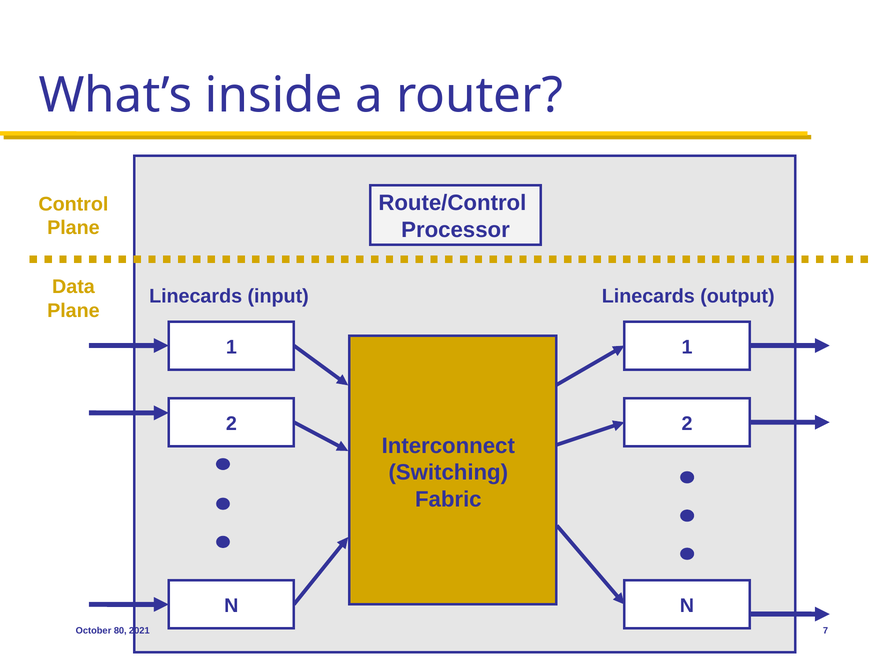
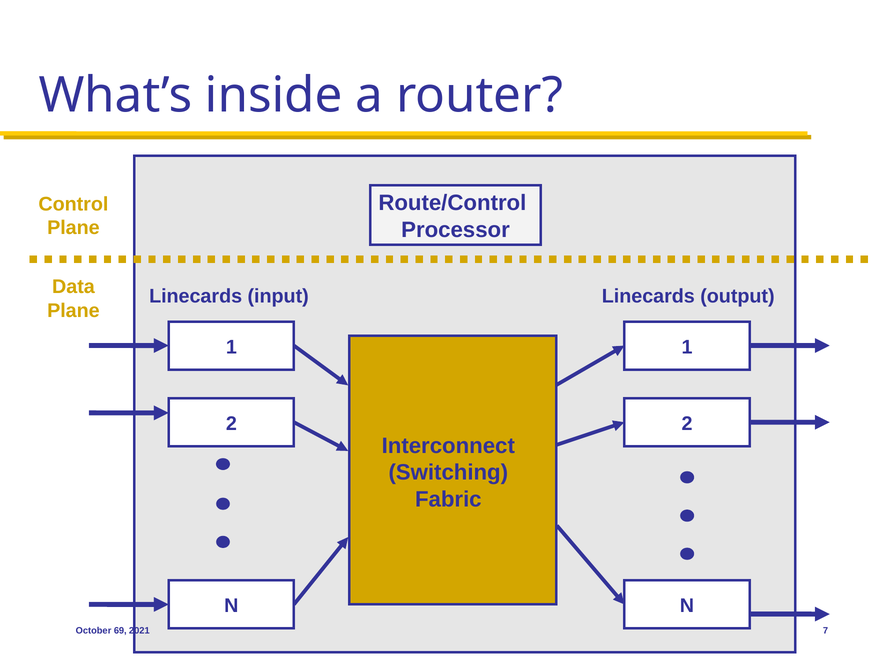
80: 80 -> 69
